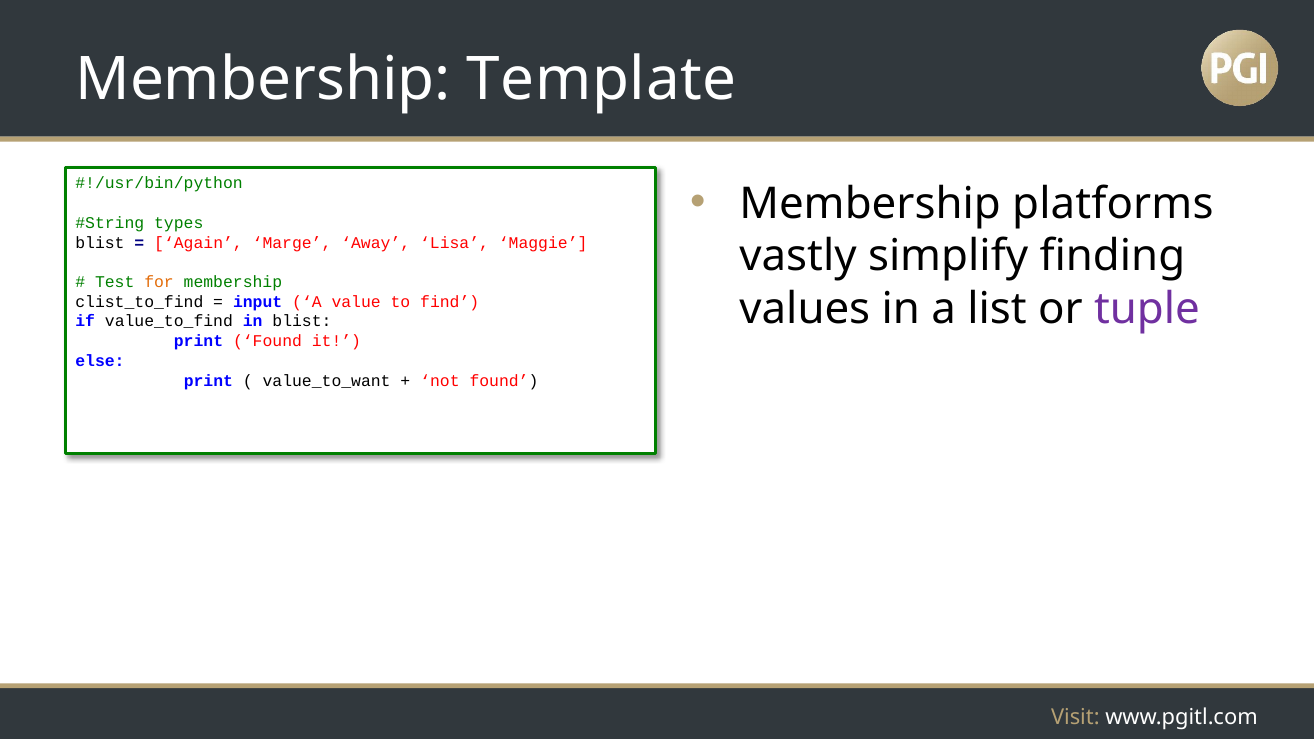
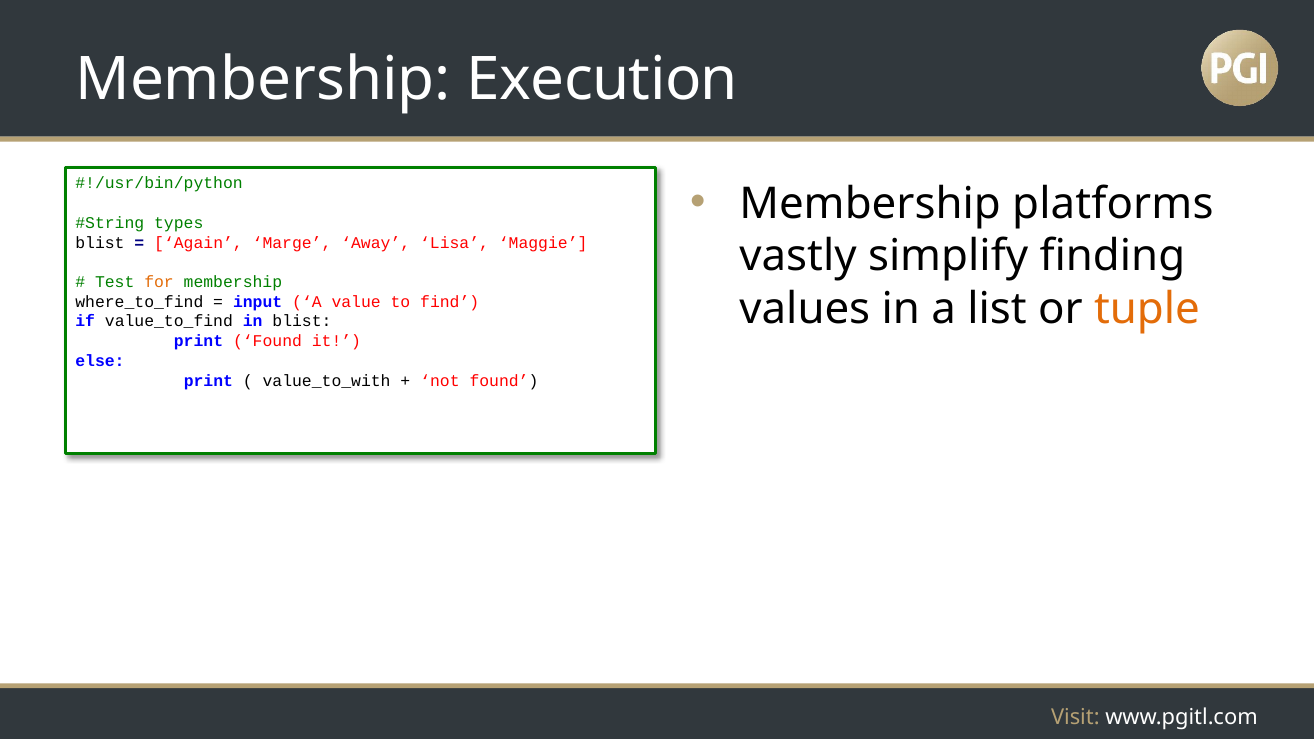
Template: Template -> Execution
clist_to_find: clist_to_find -> where_to_find
tuple colour: purple -> orange
value_to_want: value_to_want -> value_to_with
